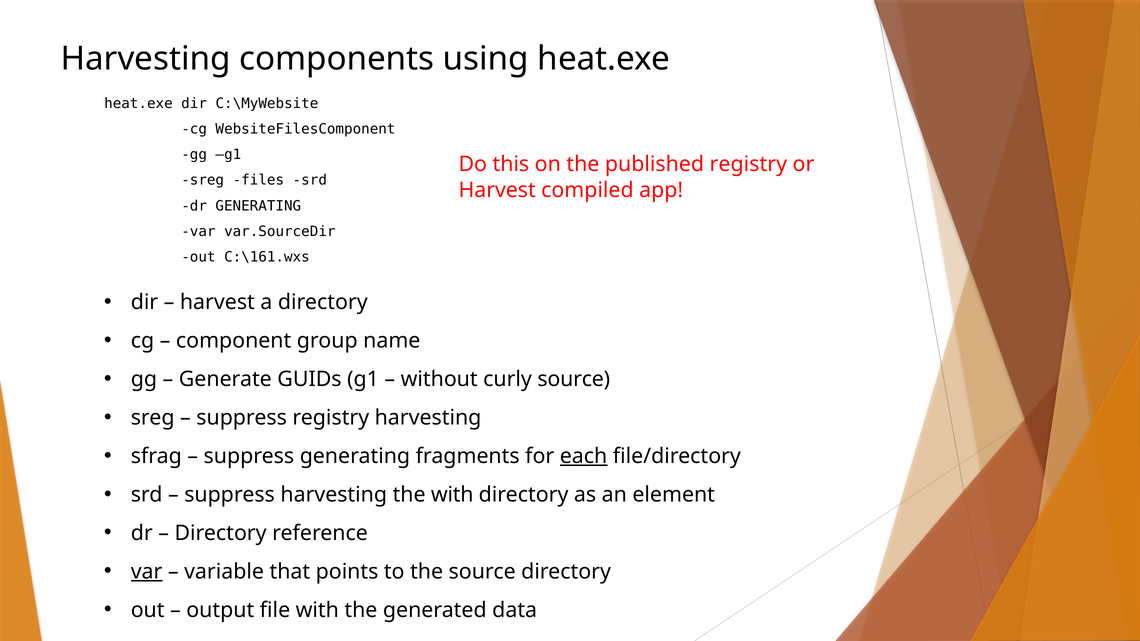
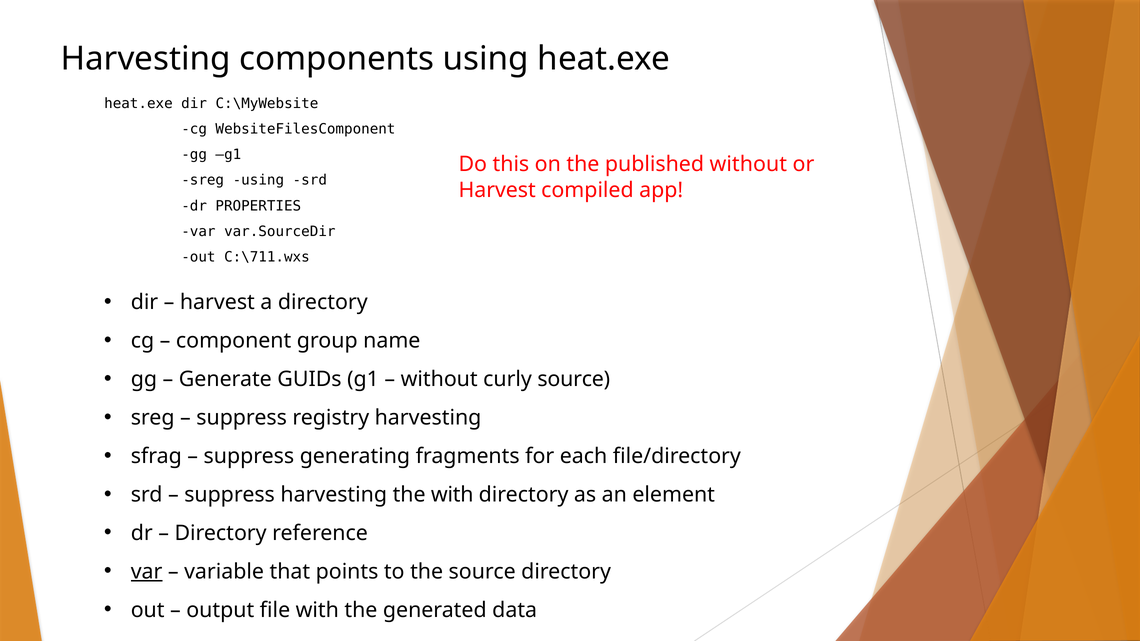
published registry: registry -> without
sreg files: files -> using
dr GENERATING: GENERATING -> PROPERTIES
C:\161.wxs: C:\161.wxs -> C:\711.wxs
each underline: present -> none
